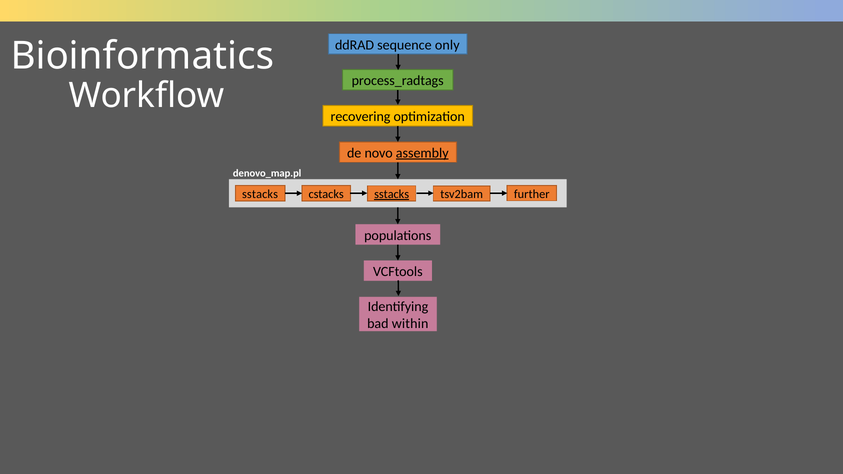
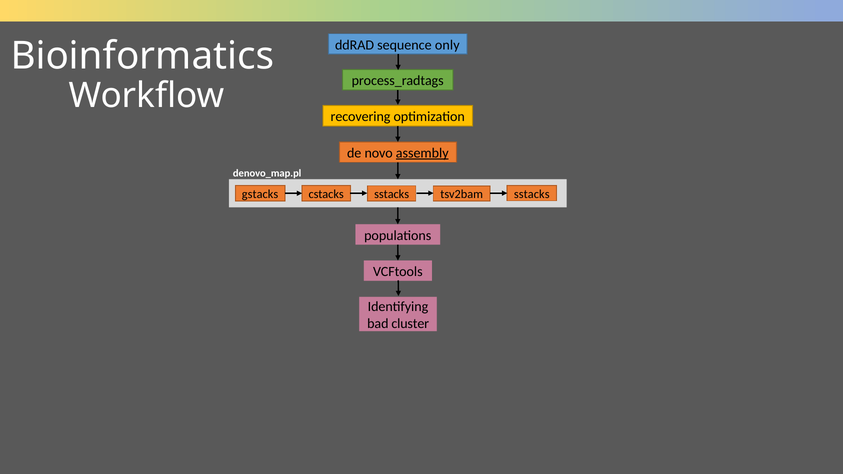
sstacks at (260, 194): sstacks -> gstacks
sstacks at (392, 194) underline: present -> none
tsv2bam further: further -> sstacks
within: within -> cluster
